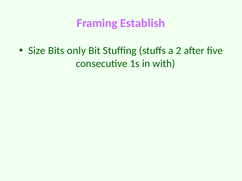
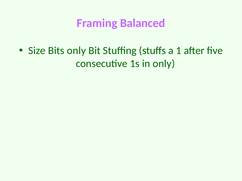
Establish: Establish -> Balanced
2: 2 -> 1
in with: with -> only
